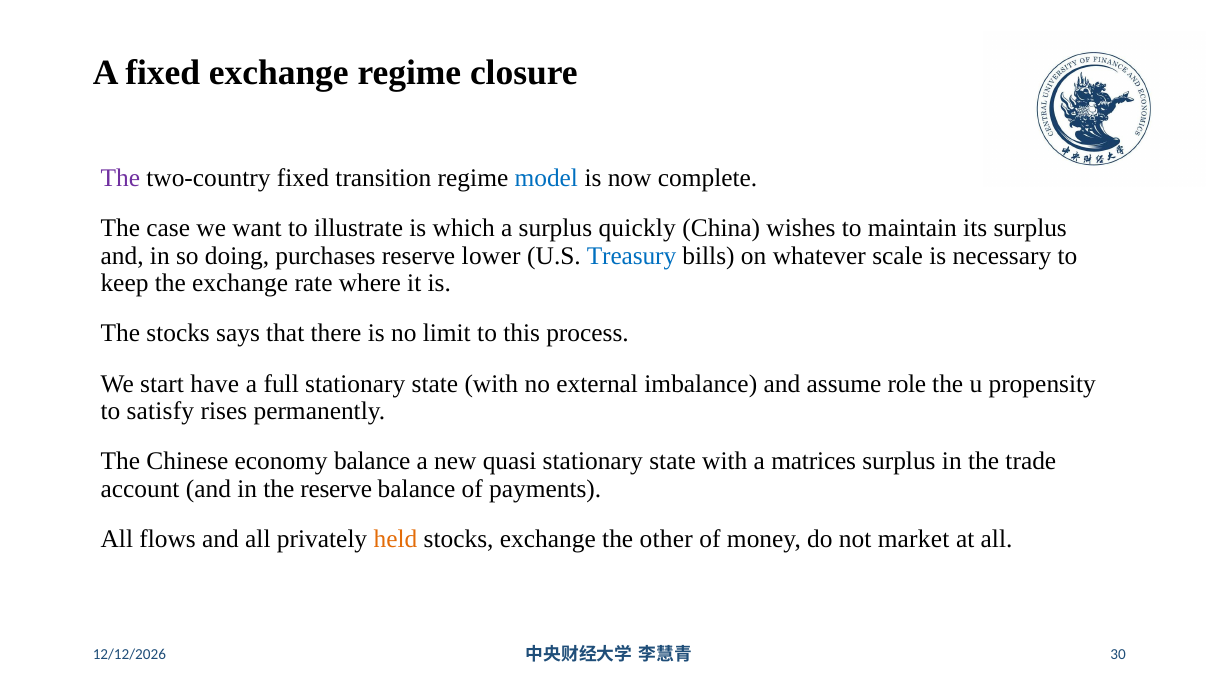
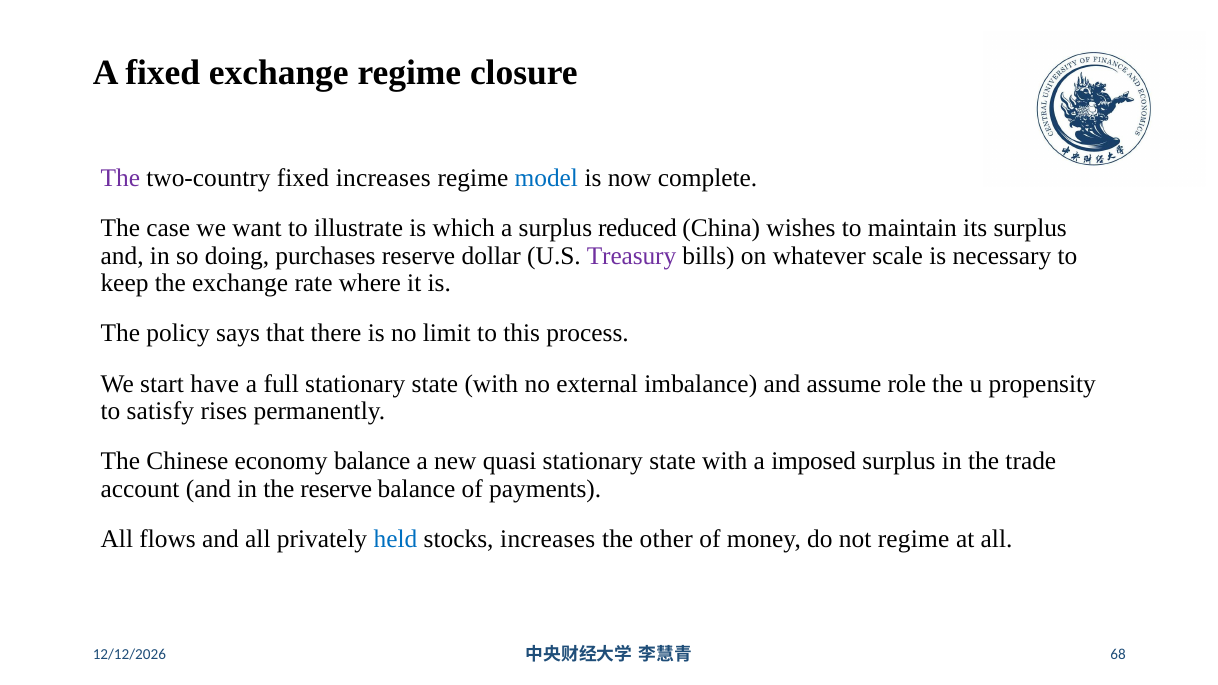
fixed transition: transition -> increases
quickly: quickly -> reduced
lower: lower -> dollar
Treasury colour: blue -> purple
The stocks: stocks -> policy
matrices: matrices -> imposed
held colour: orange -> blue
stocks exchange: exchange -> increases
not market: market -> regime
30: 30 -> 68
